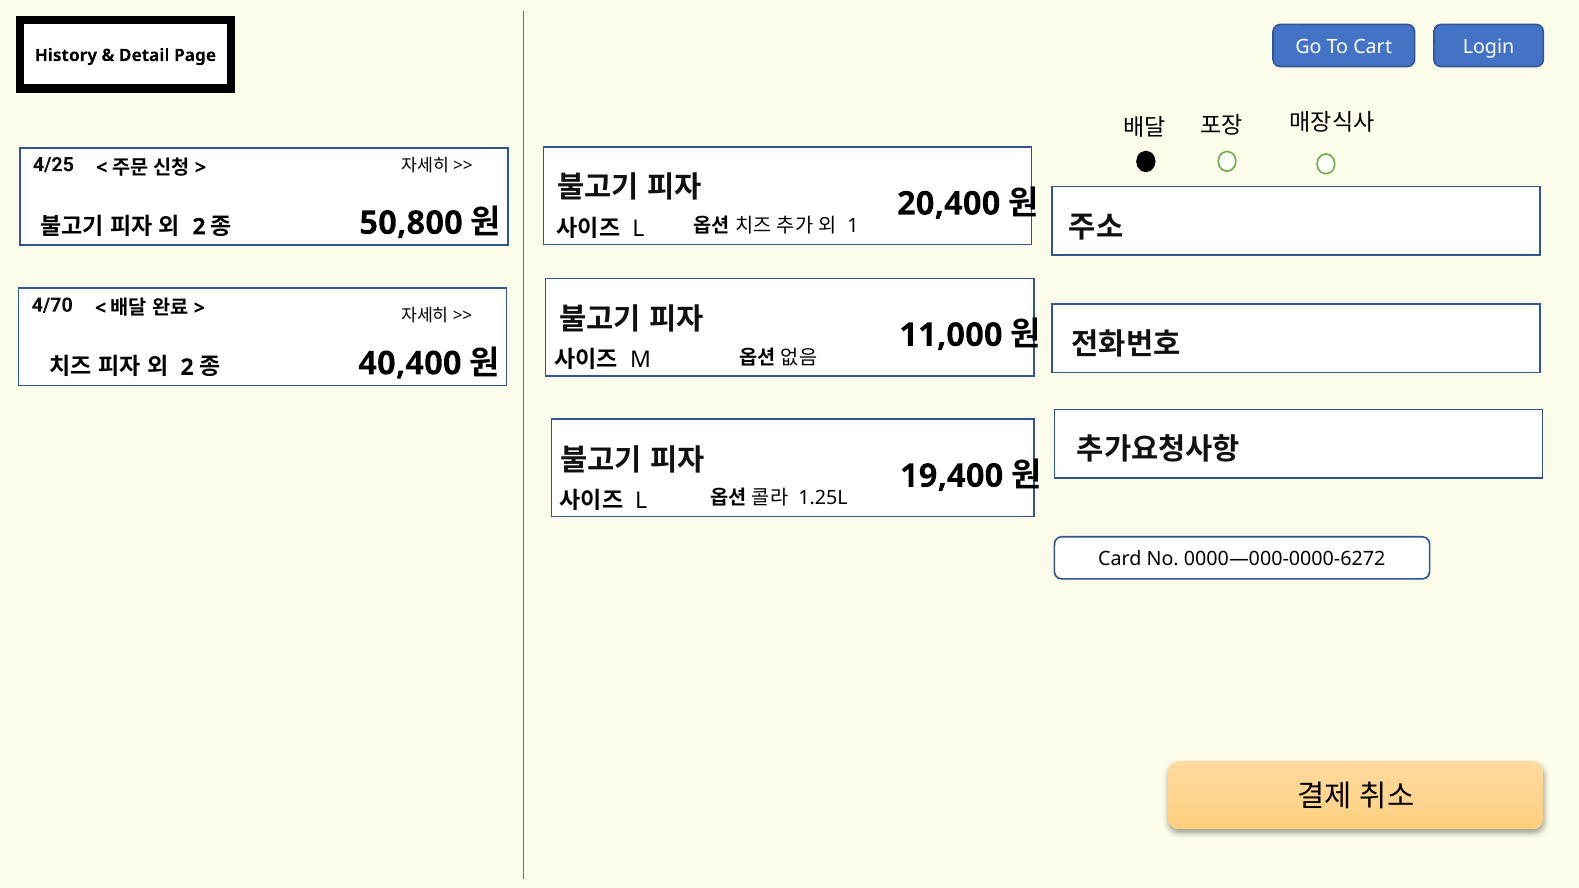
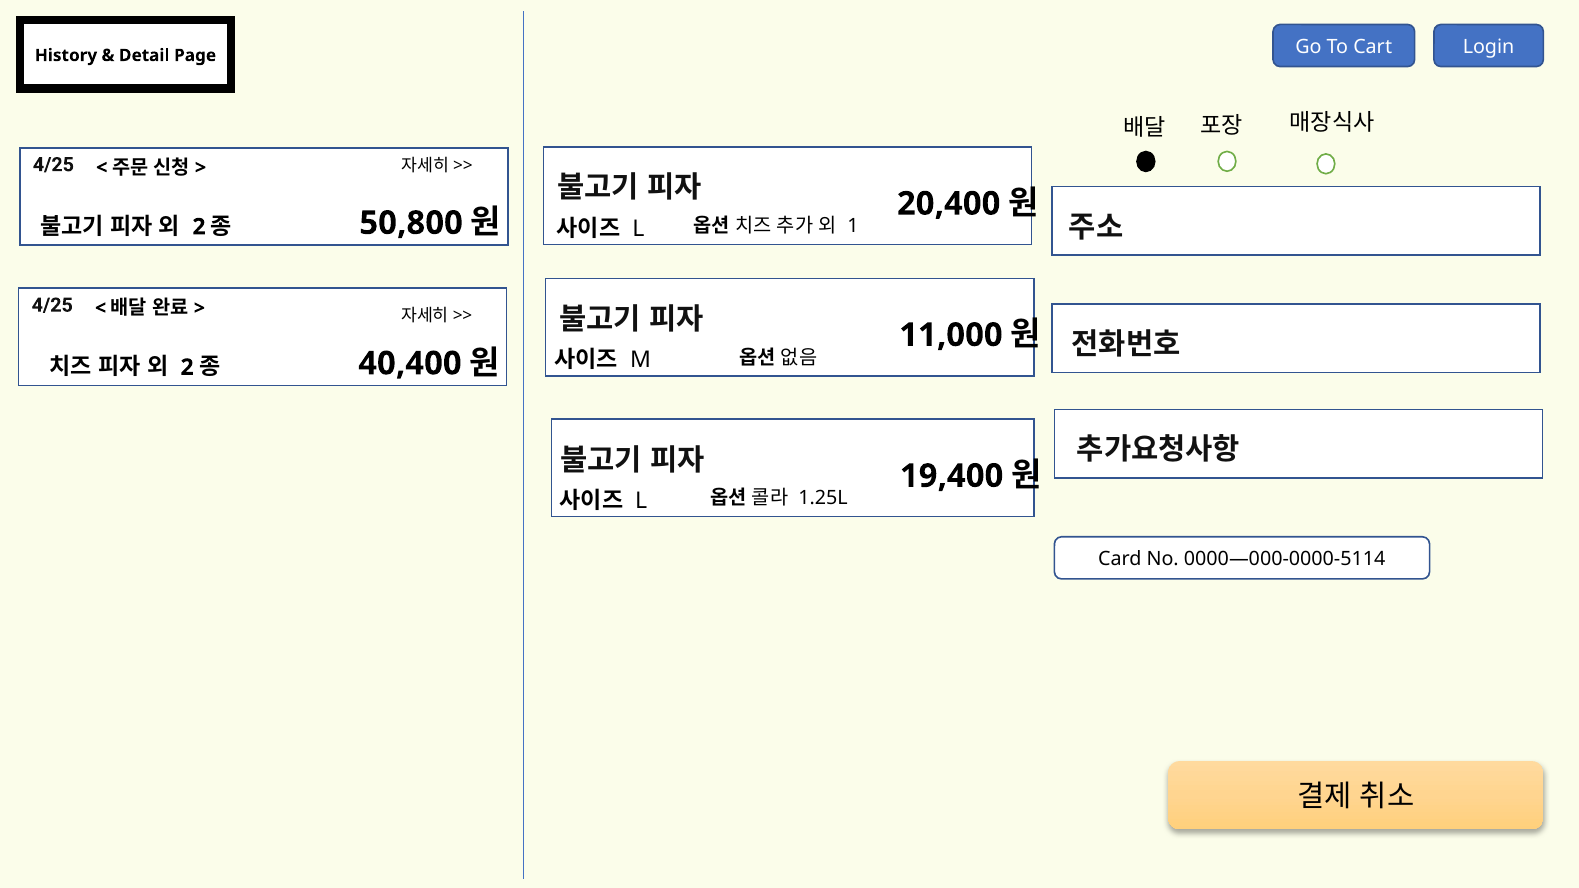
4/70 at (52, 305): 4/70 -> 4/25
0000—000-0000-6272: 0000—000-0000-6272 -> 0000—000-0000-5114
